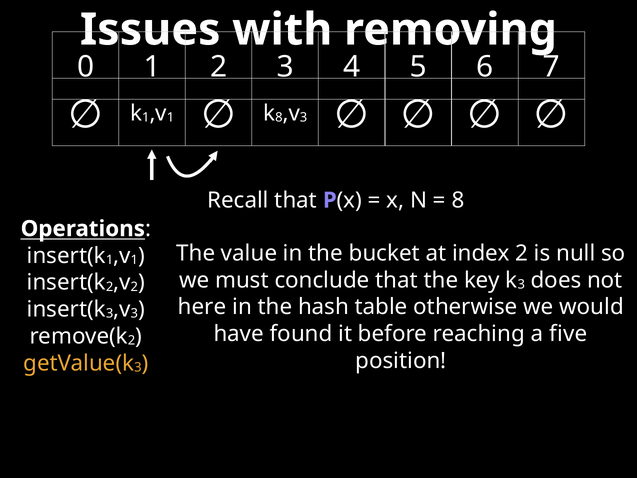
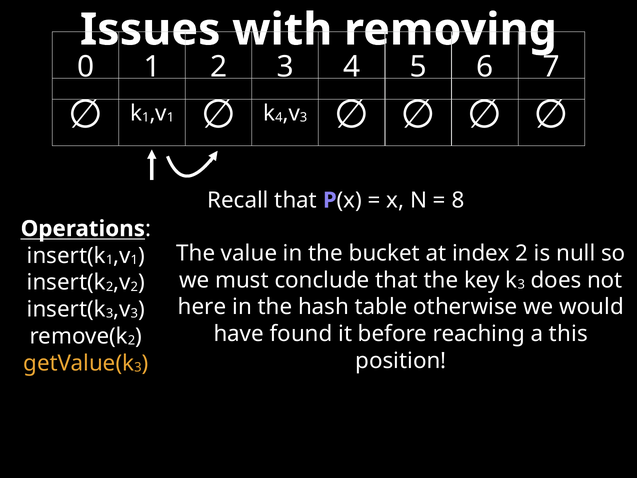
8 at (279, 118): 8 -> 4
five: five -> this
